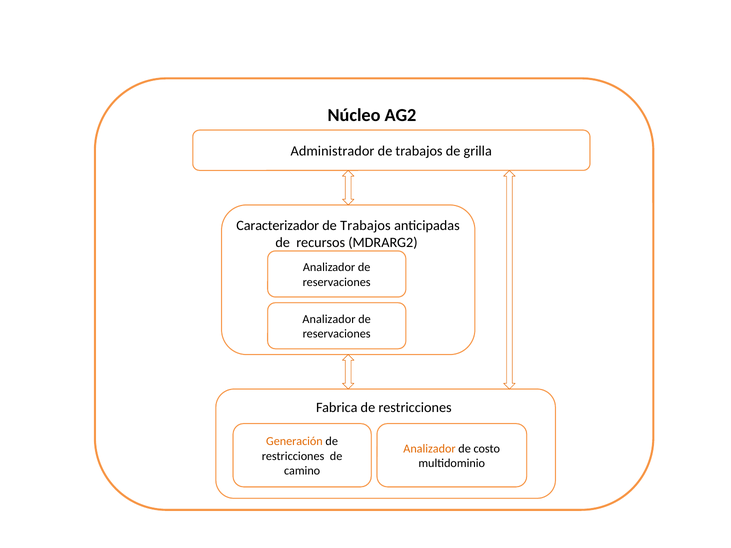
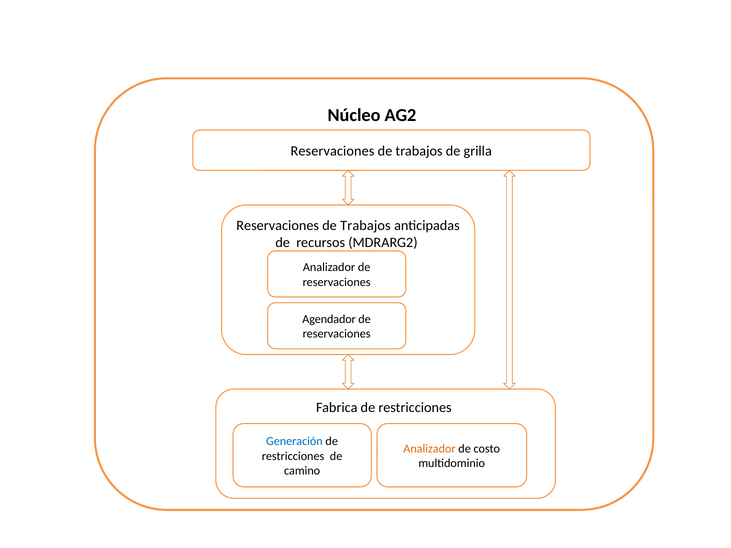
Administrador at (332, 151): Administrador -> Reservaciones
Caracterizador at (278, 225): Caracterizador -> Reservaciones
Analizador at (329, 319): Analizador -> Agendador
Generación colour: orange -> blue
